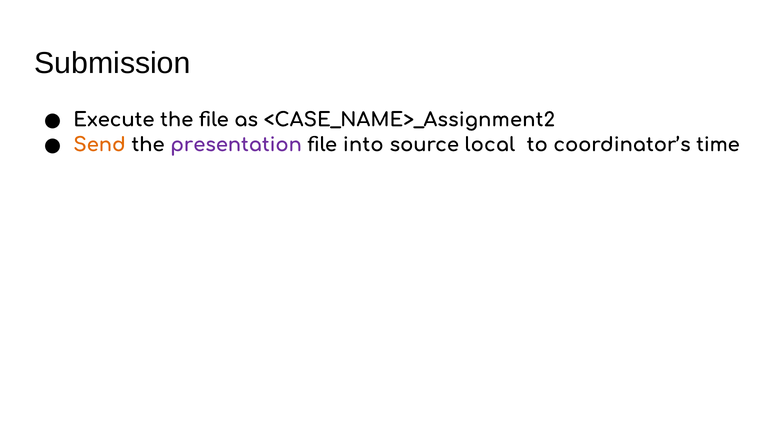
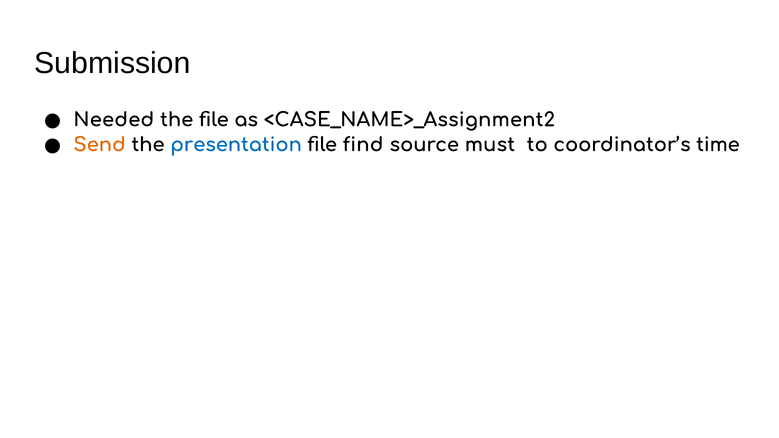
Execute: Execute -> Needed
presentation colour: purple -> blue
into: into -> find
local: local -> must
